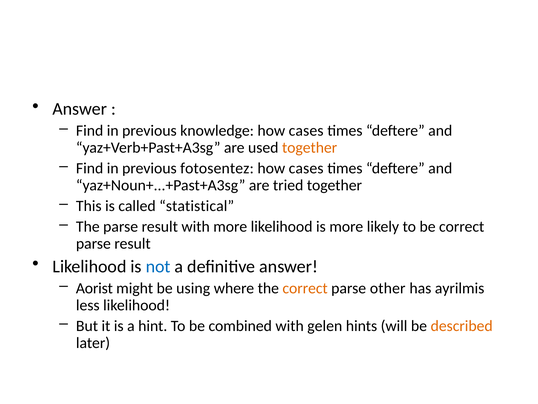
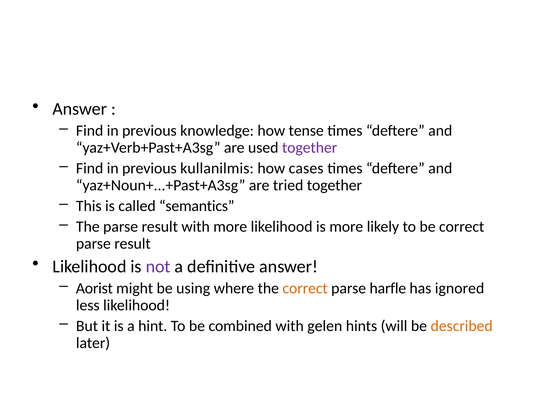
knowledge how cases: cases -> tense
together at (310, 147) colour: orange -> purple
fotosentez: fotosentez -> kullanilmis
statistical: statistical -> semantics
not colour: blue -> purple
other: other -> harfle
ayrilmis: ayrilmis -> ignored
